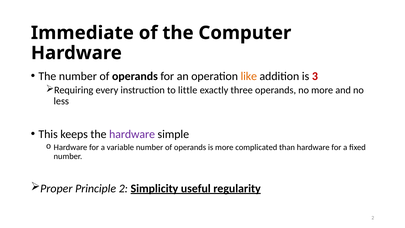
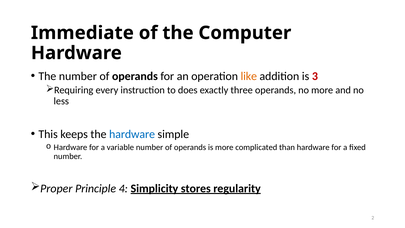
little: little -> does
hardware at (132, 134) colour: purple -> blue
Principle 2: 2 -> 4
useful: useful -> stores
